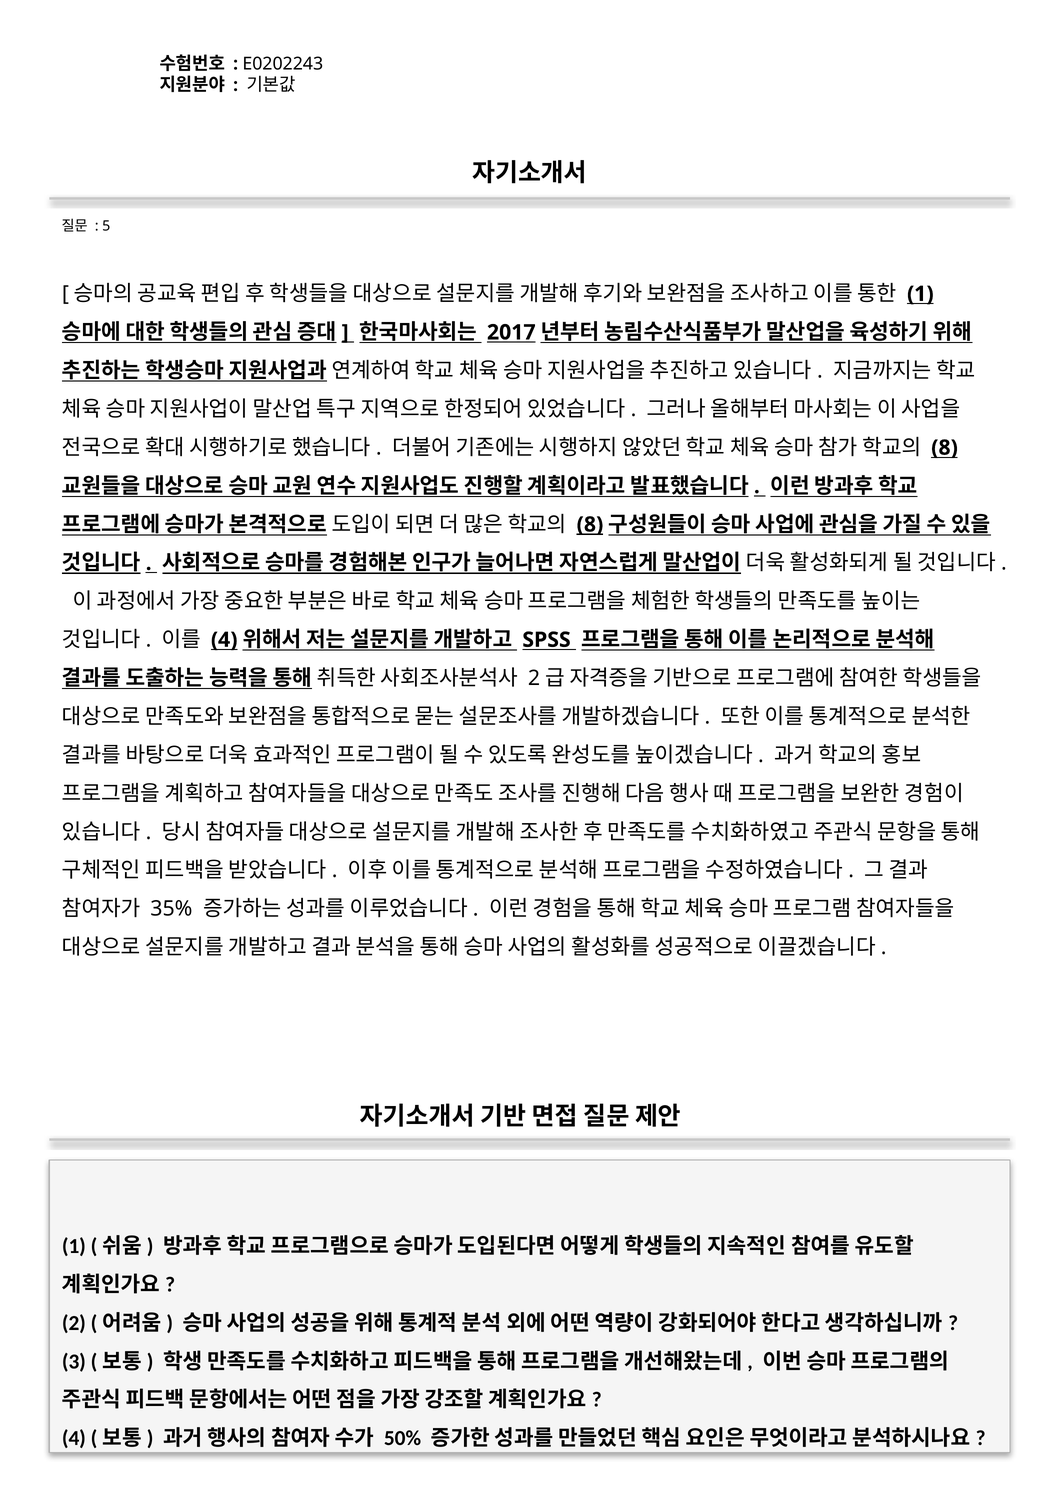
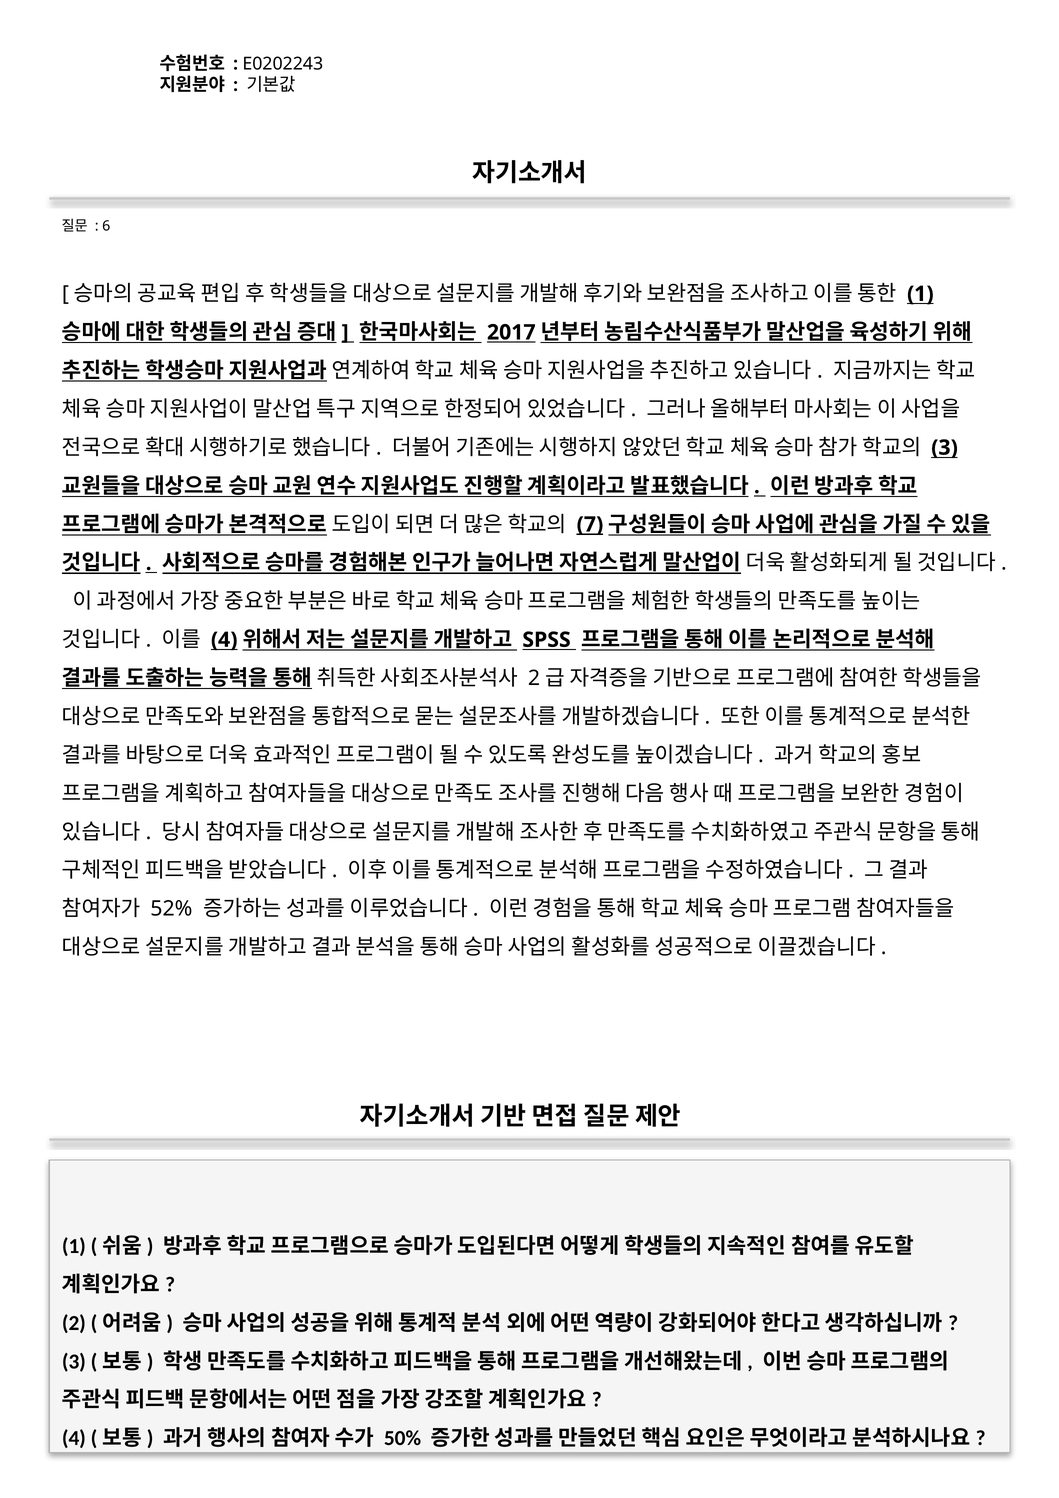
5: 5 -> 6
8 at (945, 448): 8 -> 3
8 at (590, 524): 8 -> 7
35%: 35% -> 52%
